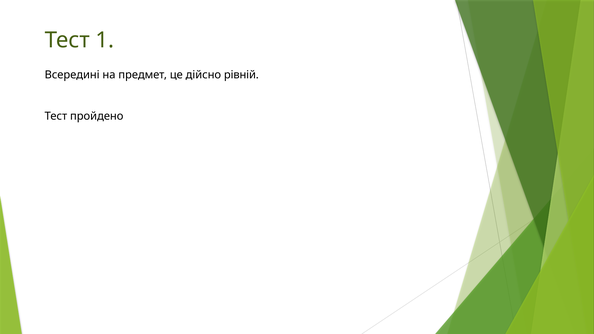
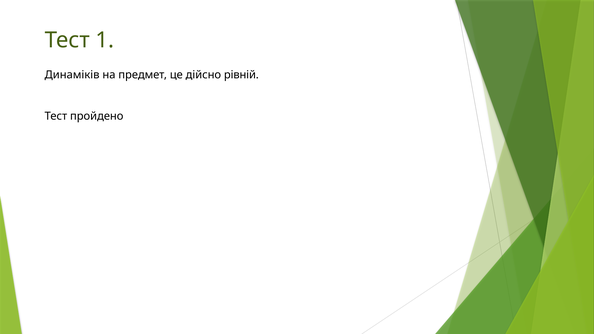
Всередині: Всередині -> Динаміків
